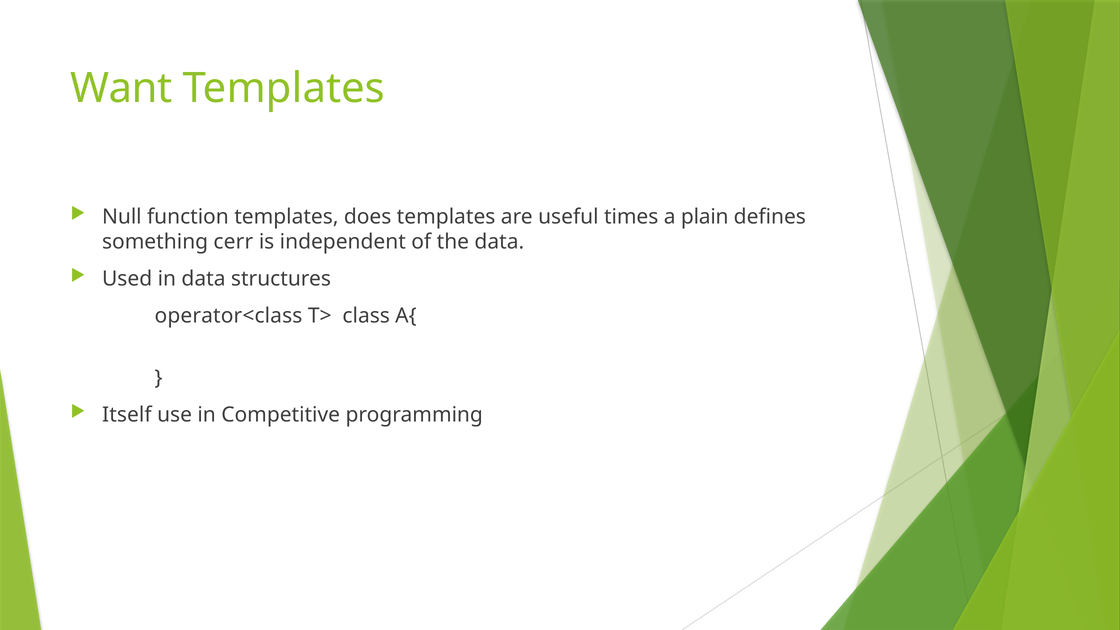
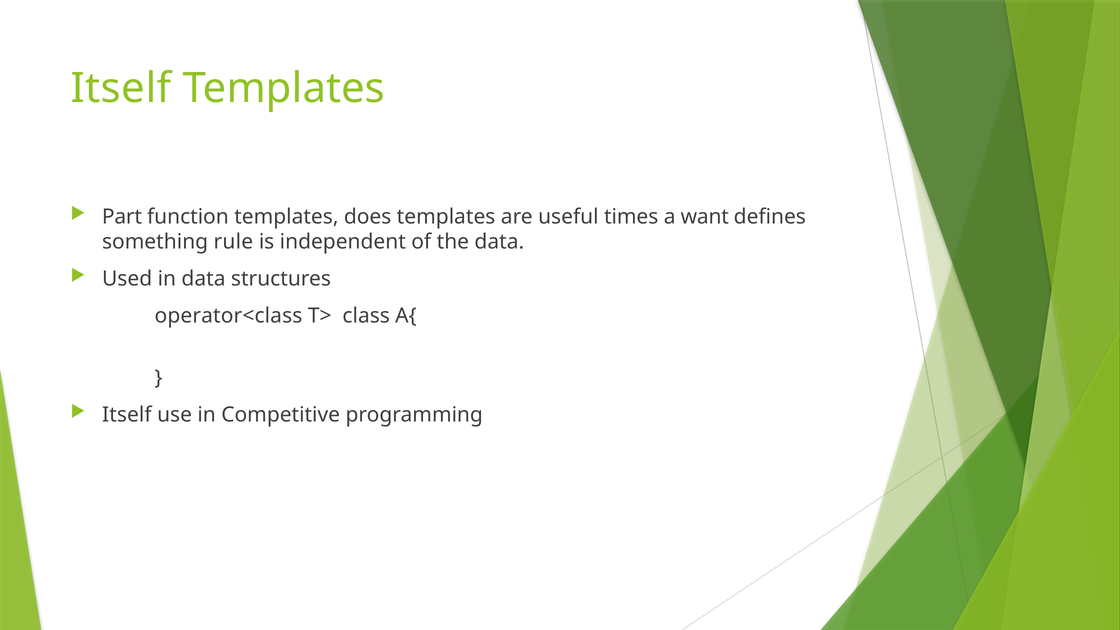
Want at (121, 88): Want -> Itself
Null: Null -> Part
plain: plain -> want
cerr: cerr -> rule
